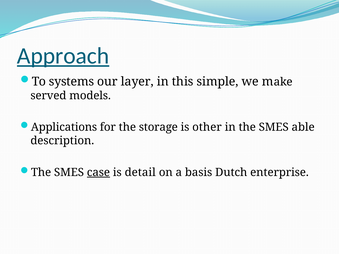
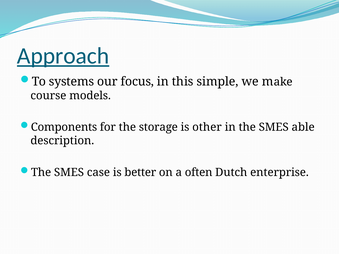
layer: layer -> focus
served: served -> course
Applications: Applications -> Components
case underline: present -> none
detail: detail -> better
basis: basis -> often
